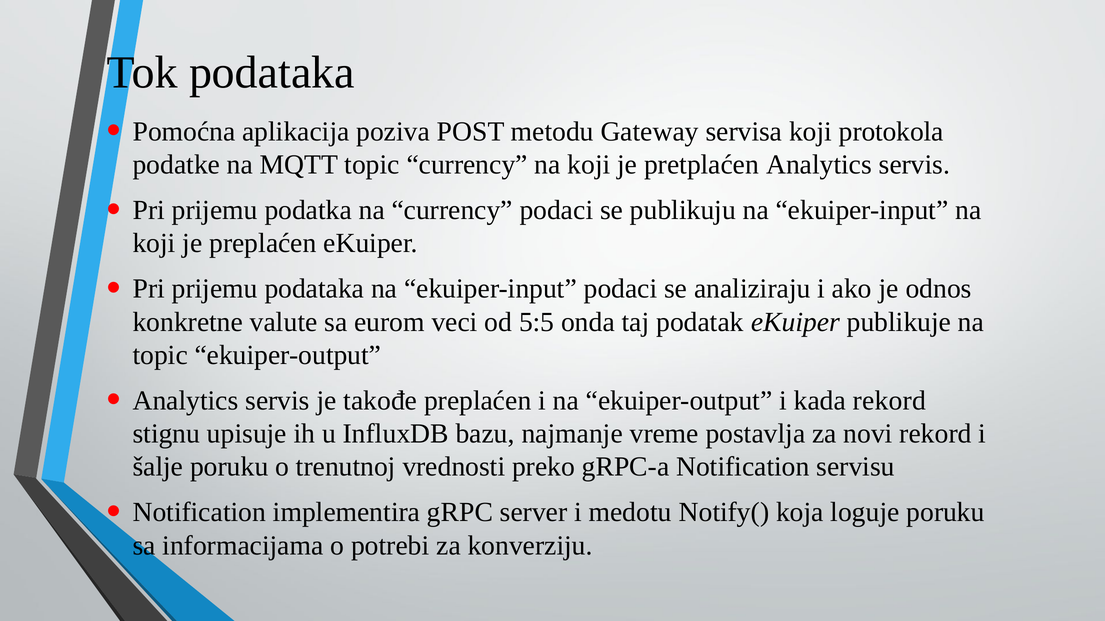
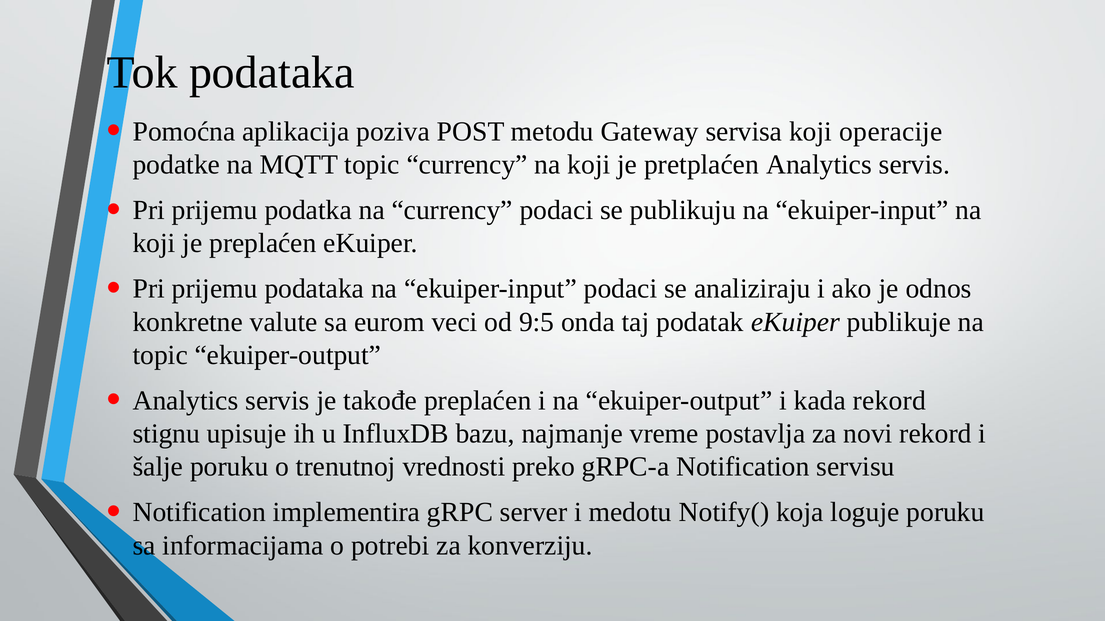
protokola: protokola -> operacije
5:5: 5:5 -> 9:5
